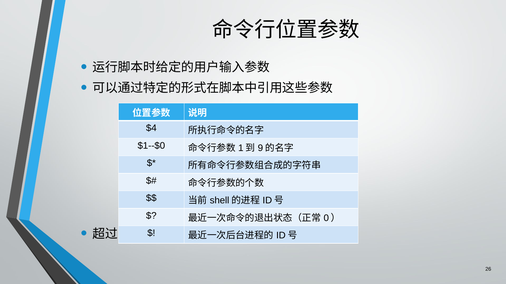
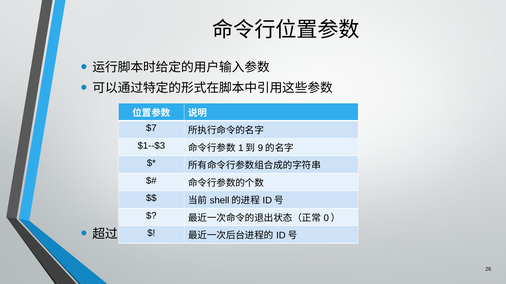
$4: $4 -> $7
$1--$0: $1--$0 -> $1--$3
